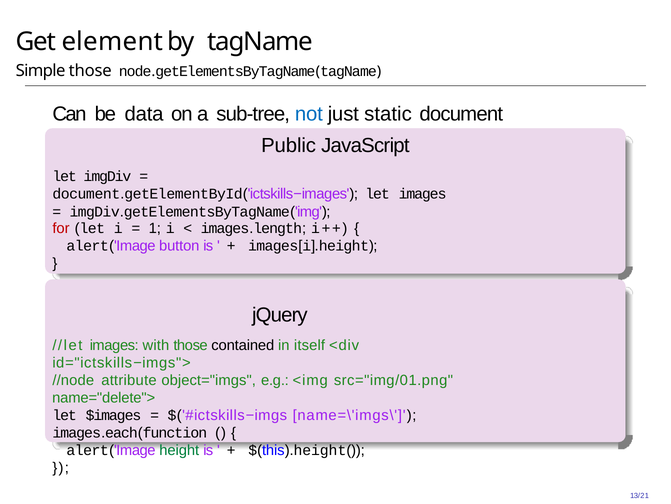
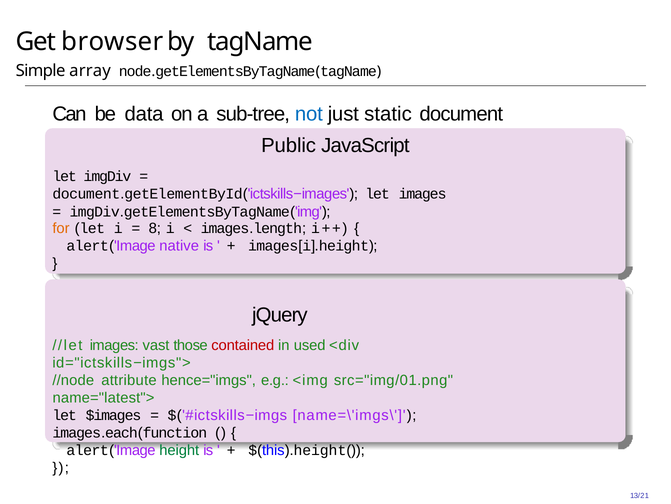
element: element -> browser
Simple those: those -> array
for colour: red -> orange
1: 1 -> 8
button: button -> native
with: with -> vast
contained colour: black -> red
itself: itself -> used
object="imgs: object="imgs -> hence="imgs
name="delete">: name="delete"> -> name="latest">
